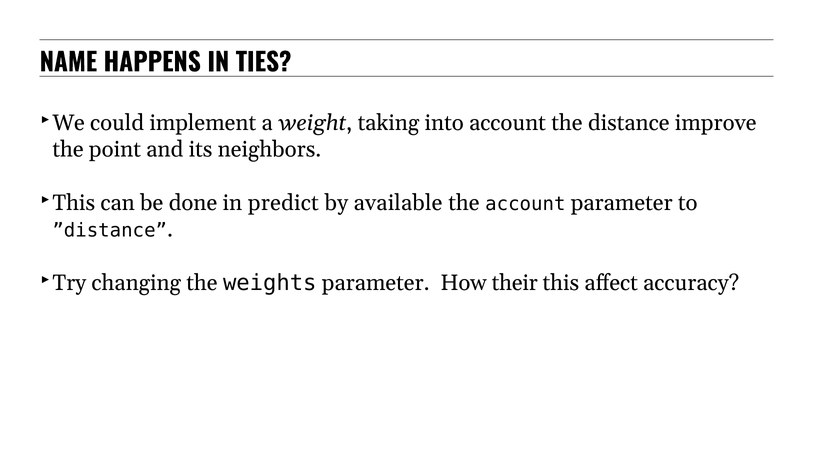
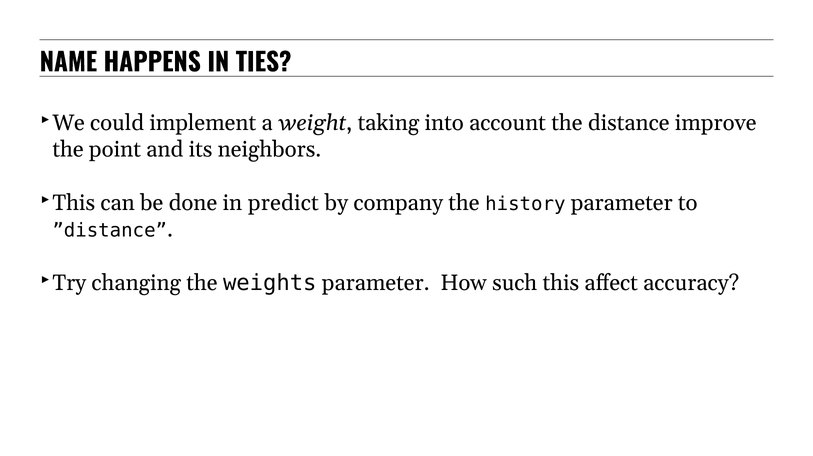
available: available -> company
the account: account -> history
their: their -> such
